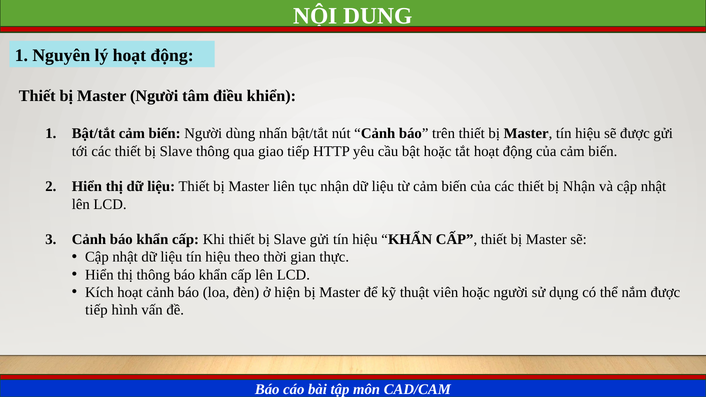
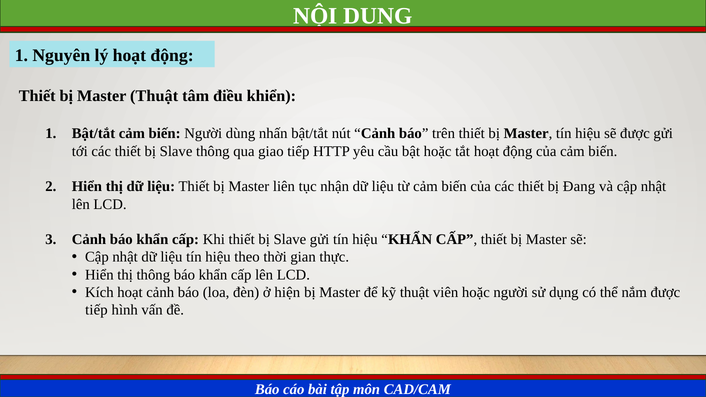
Master Người: Người -> Thuật
bị Nhận: Nhận -> Đang
